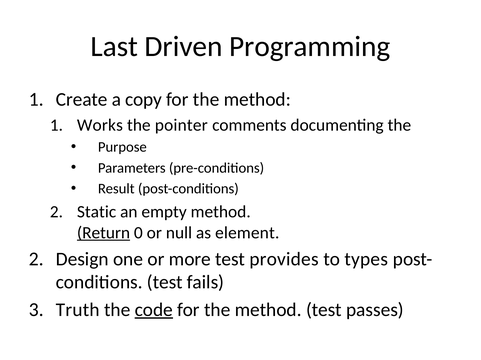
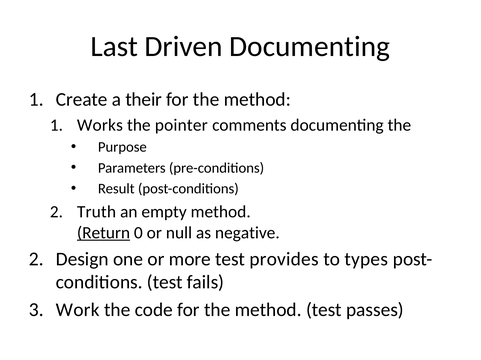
Driven Programming: Programming -> Documenting
copy: copy -> their
Static: Static -> Truth
element: element -> negative
Truth: Truth -> Work
code underline: present -> none
